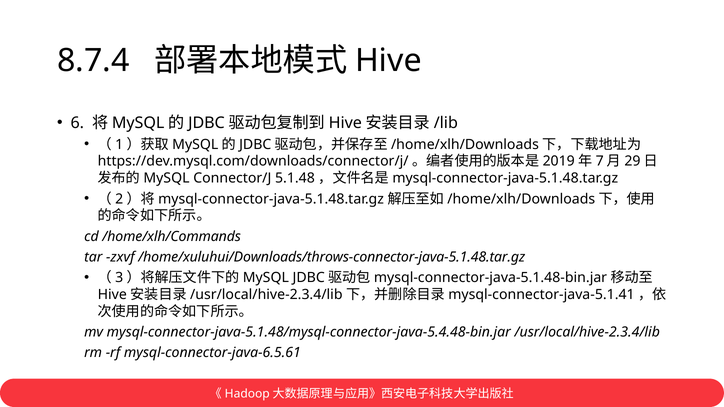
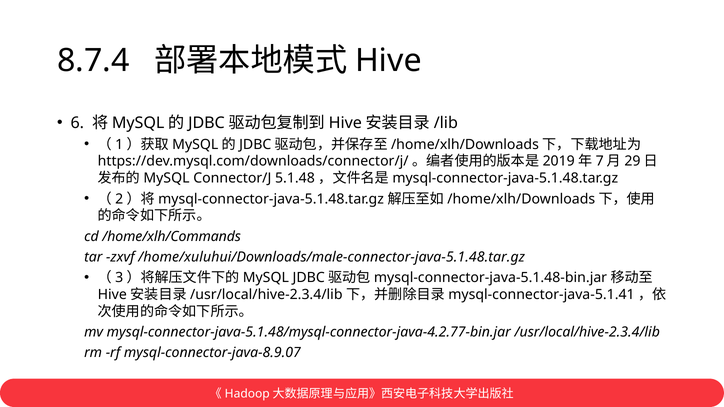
/home/xuluhui/Downloads/throws-connector-java-5.1.48.tar.gz: /home/xuluhui/Downloads/throws-connector-java-5.1.48.tar.gz -> /home/xuluhui/Downloads/male-connector-java-5.1.48.tar.gz
mysql-connector-java-5.1.48/mysql-connector-java-5.4.48-bin.jar: mysql-connector-java-5.1.48/mysql-connector-java-5.4.48-bin.jar -> mysql-connector-java-5.1.48/mysql-connector-java-4.2.77-bin.jar
mysql-connector-java-6.5.61: mysql-connector-java-6.5.61 -> mysql-connector-java-8.9.07
